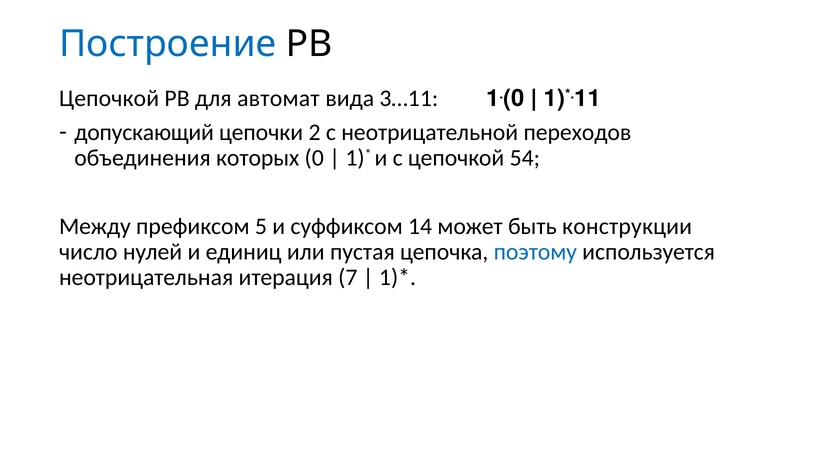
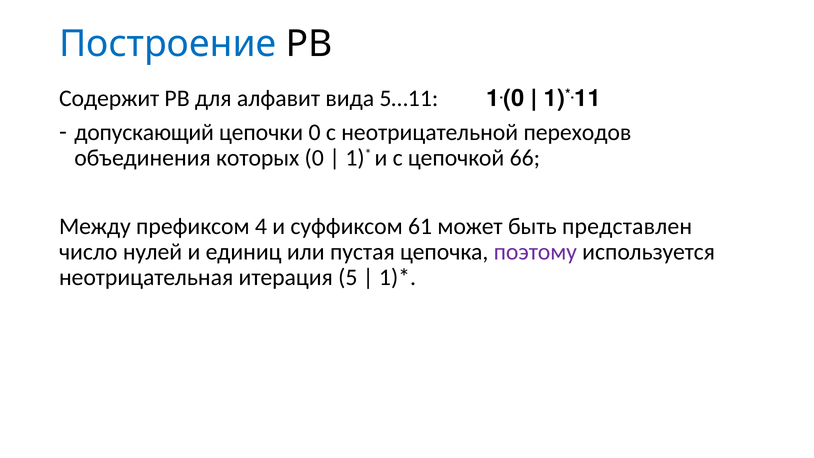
Цепочкой at (109, 98): Цепочкой -> Содержит
автомат: автомат -> алфавит
3…11: 3…11 -> 5…11
цепочки 2: 2 -> 0
54: 54 -> 66
5: 5 -> 4
14: 14 -> 61
конструкции: конструкции -> представлен
поэтому colour: blue -> purple
7: 7 -> 5
